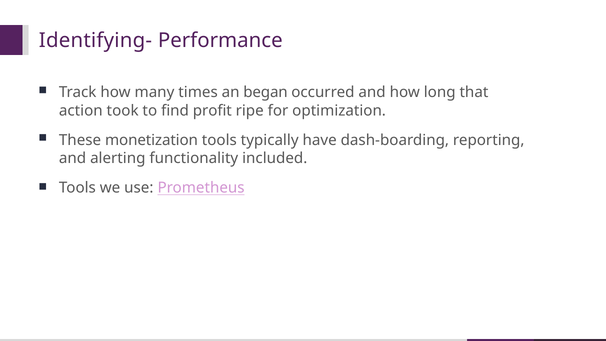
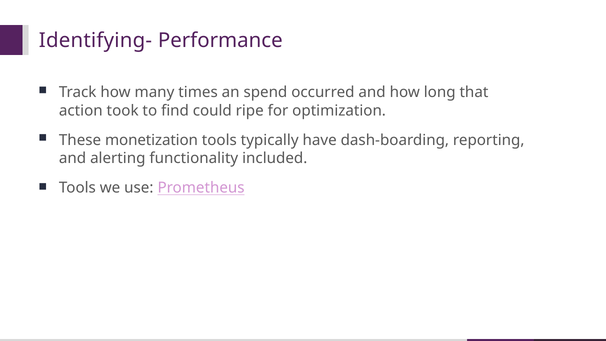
began: began -> spend
profit: profit -> could
